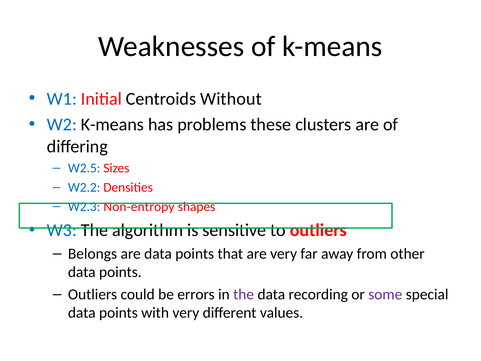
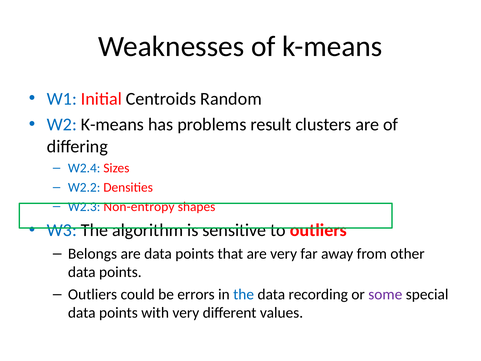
Without: Without -> Random
these: these -> result
W2.5: W2.5 -> W2.4
the at (244, 294) colour: purple -> blue
